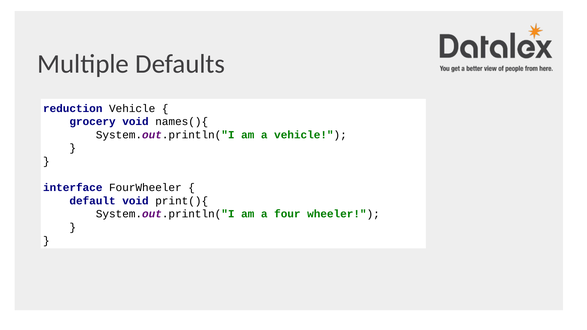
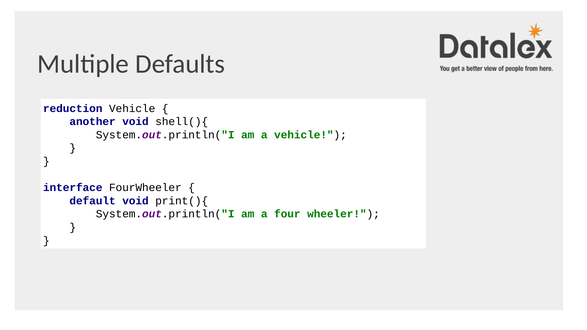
grocery: grocery -> another
names(){: names(){ -> shell(){
